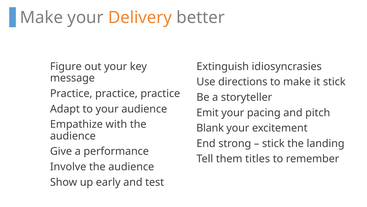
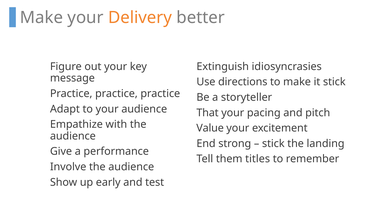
Emit: Emit -> That
Blank: Blank -> Value
